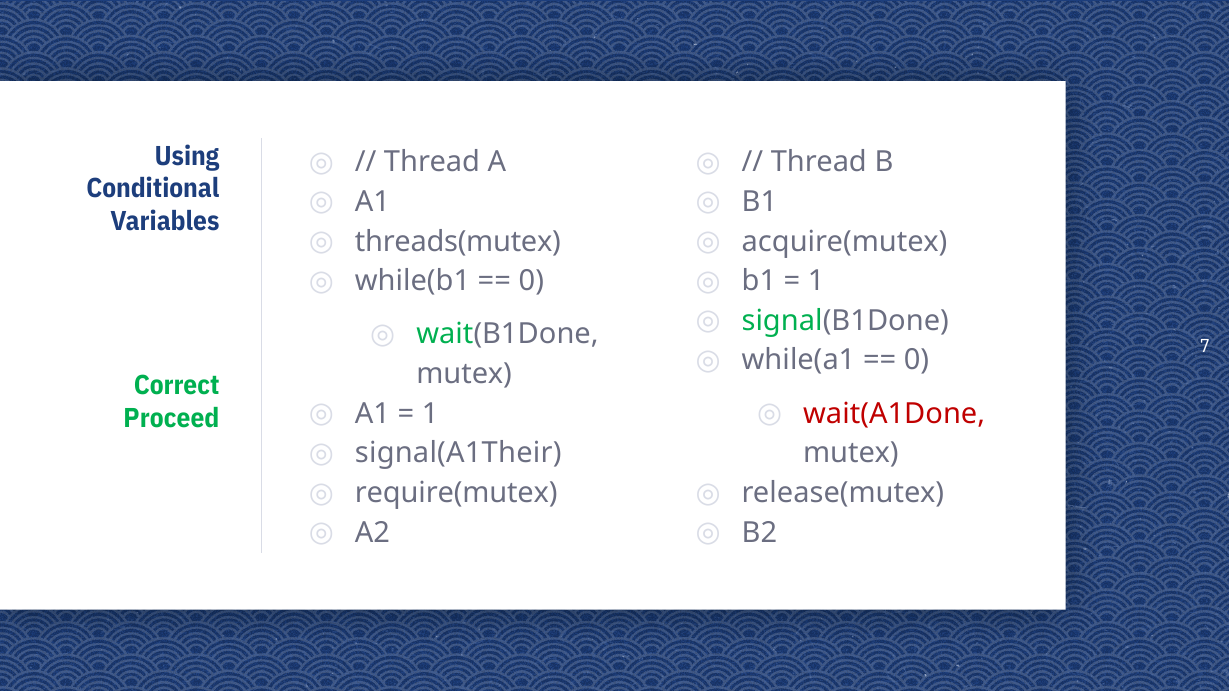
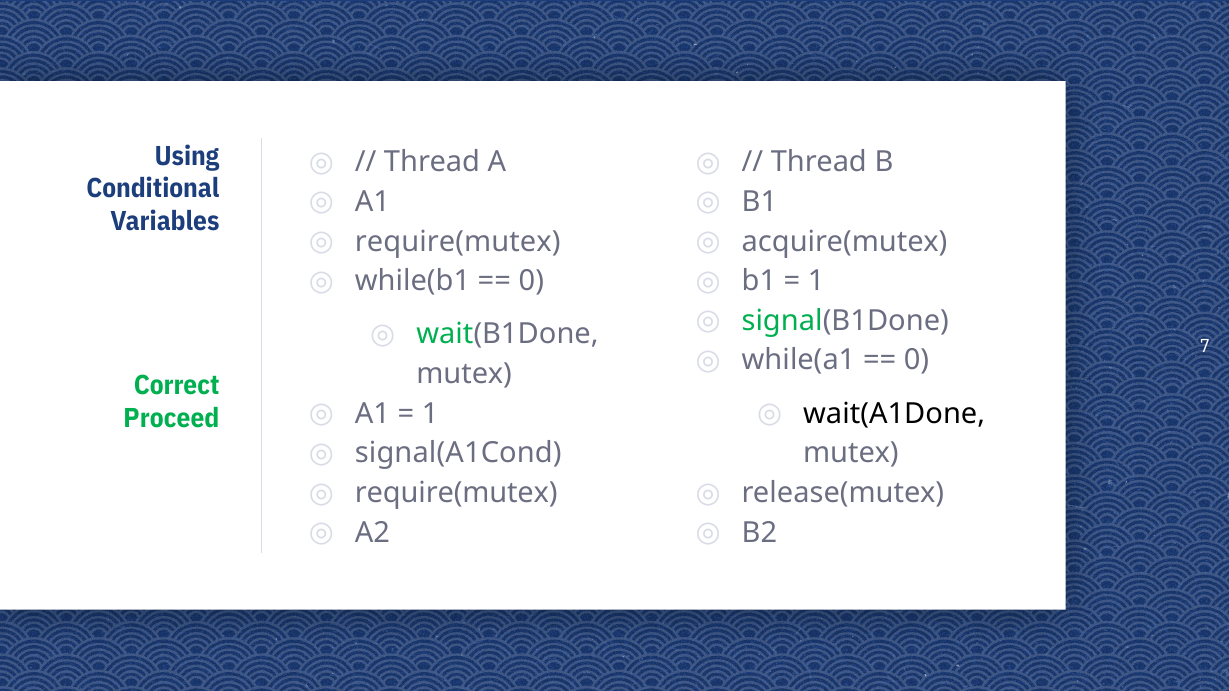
threads(mutex at (458, 242): threads(mutex -> require(mutex
wait(A1Done colour: red -> black
signal(A1Their: signal(A1Their -> signal(A1Cond
